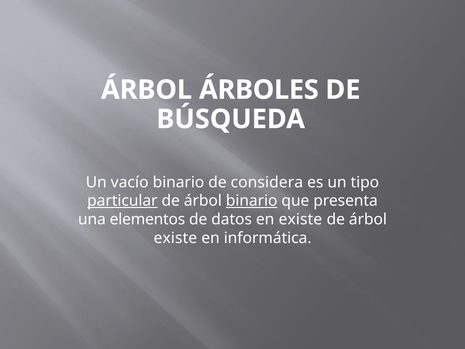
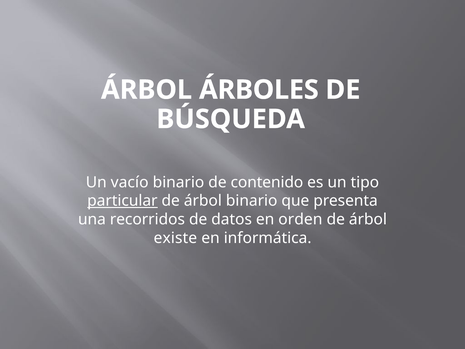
considera: considera -> contenido
binario at (252, 201) underline: present -> none
elementos: elementos -> recorridos
en existe: existe -> orden
